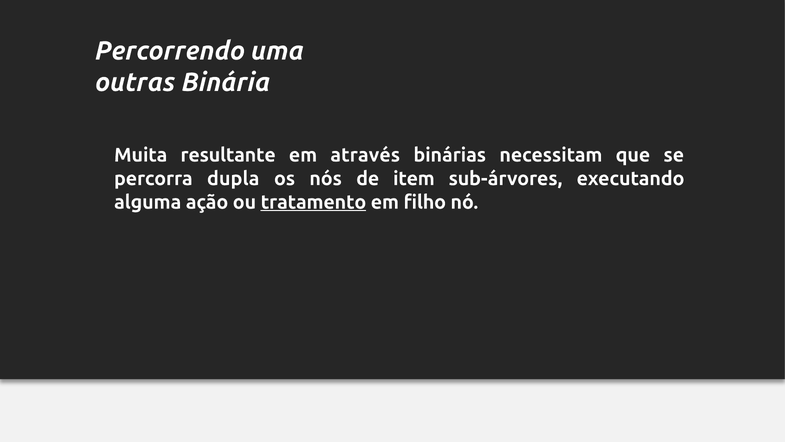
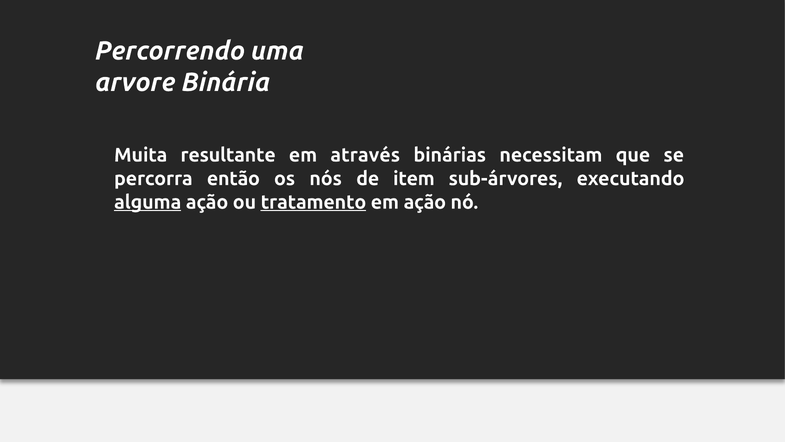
outras: outras -> arvore
dupla: dupla -> então
alguma underline: none -> present
em filho: filho -> ação
